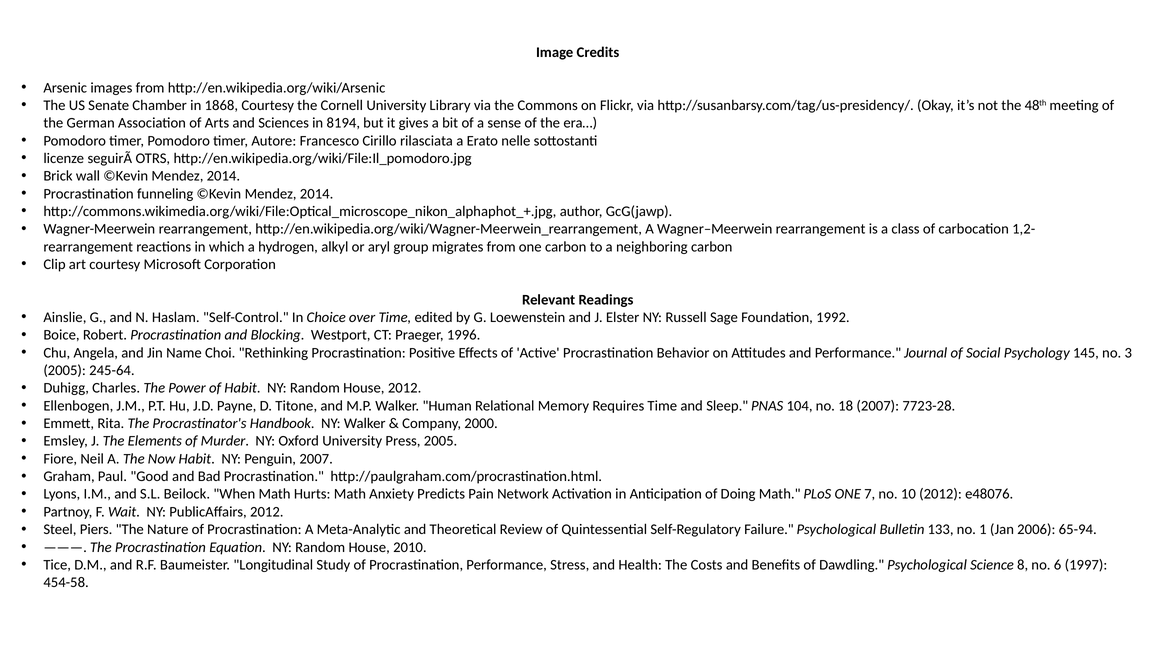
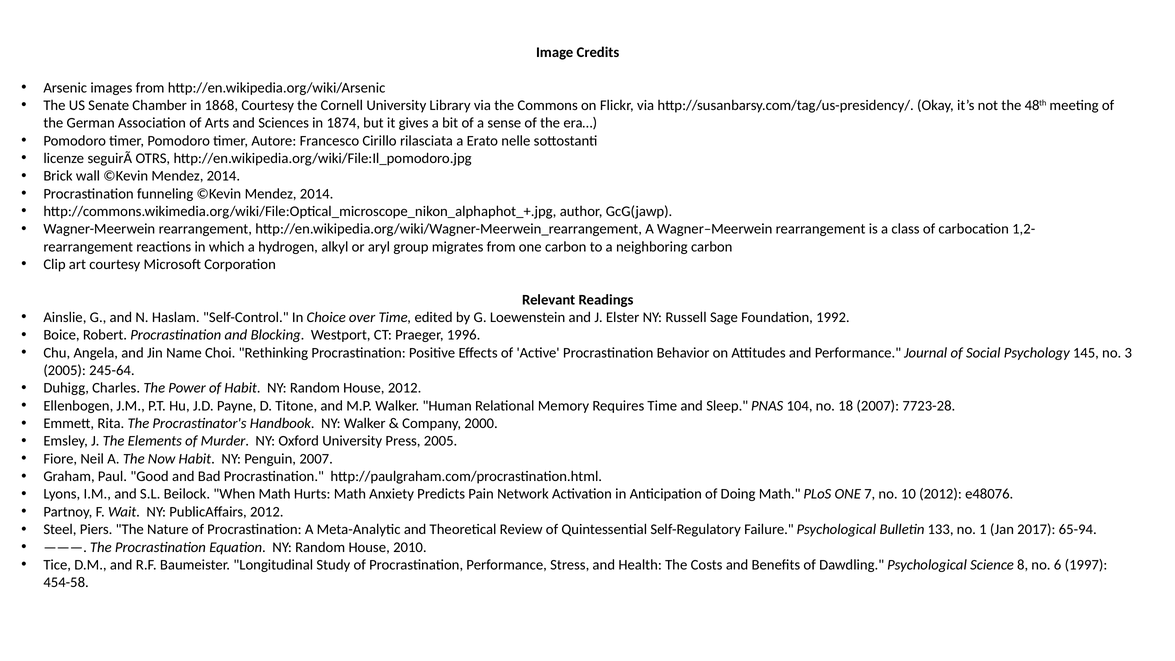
8194: 8194 -> 1874
2006: 2006 -> 2017
